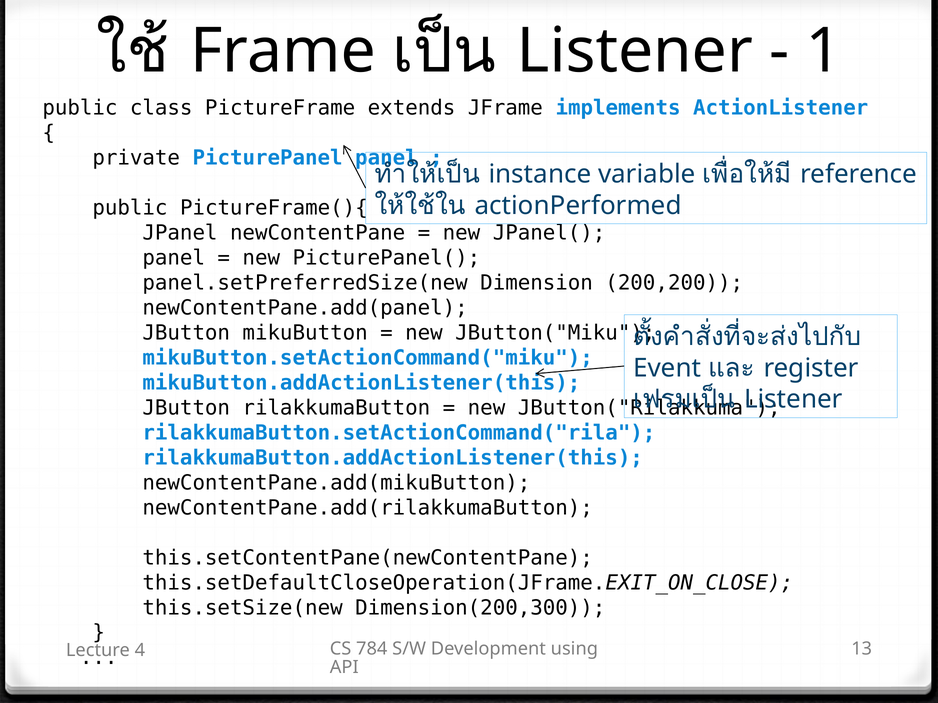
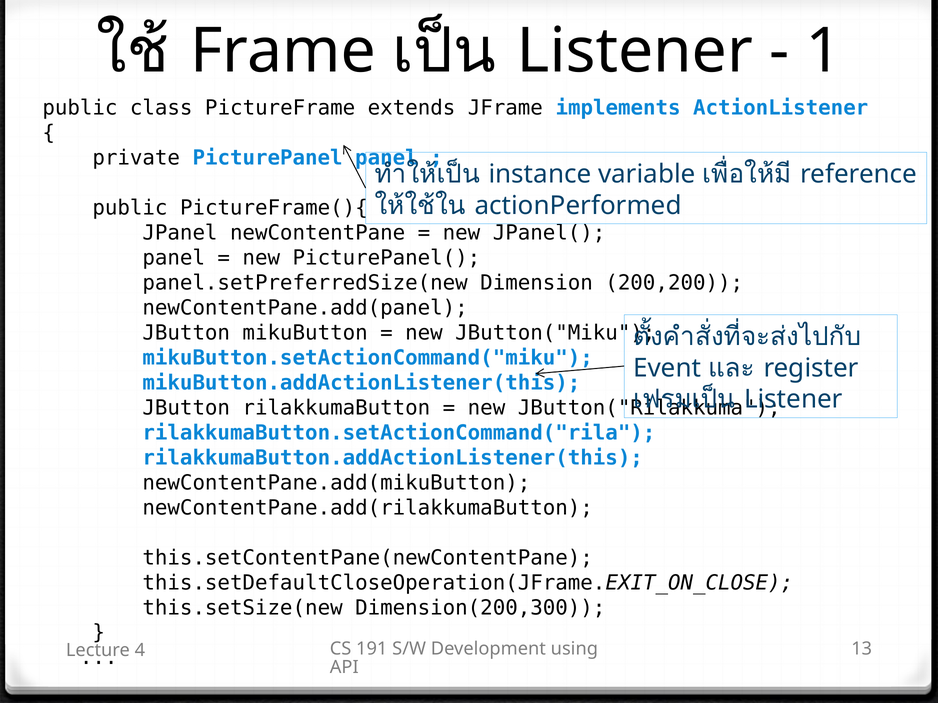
784: 784 -> 191
